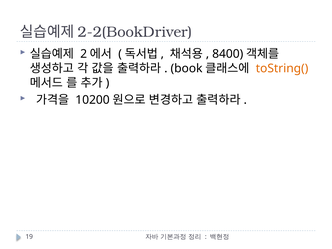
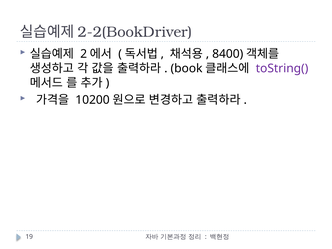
toString( colour: orange -> purple
